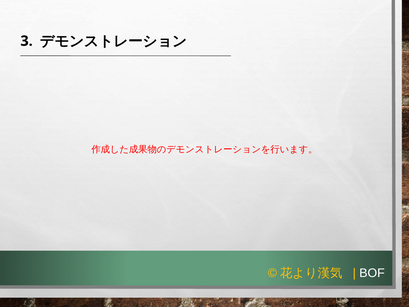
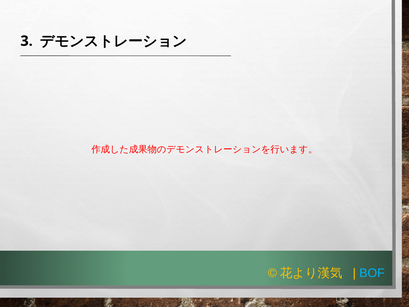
BOF colour: white -> light blue
